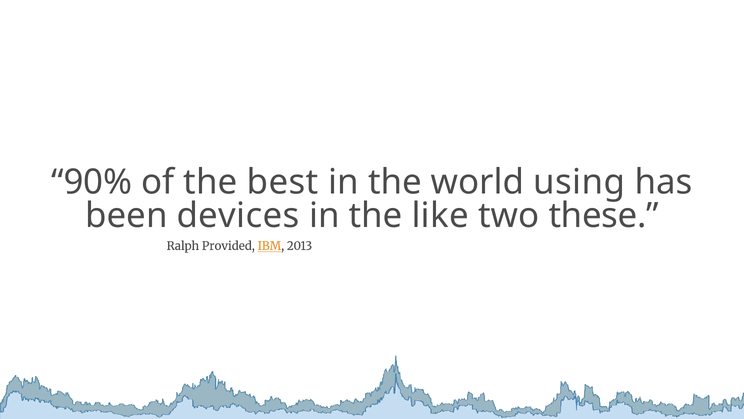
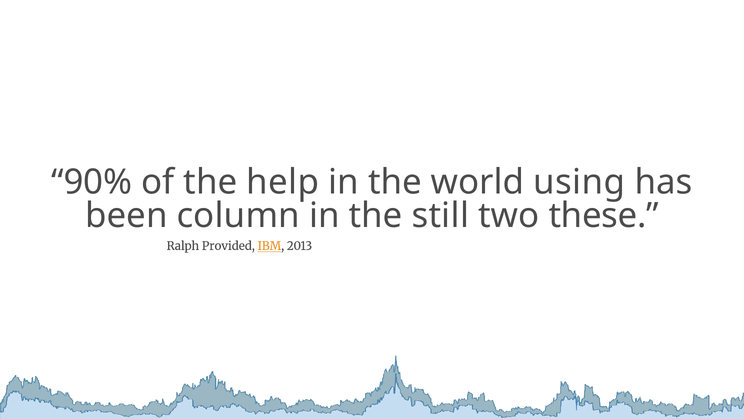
best: best -> help
devices: devices -> column
like: like -> still
